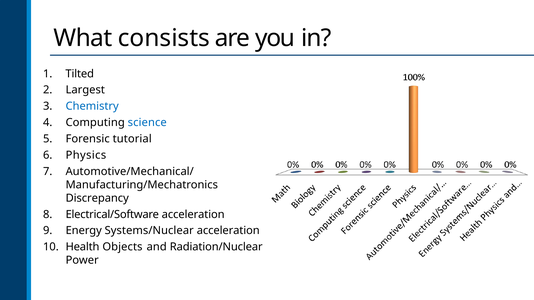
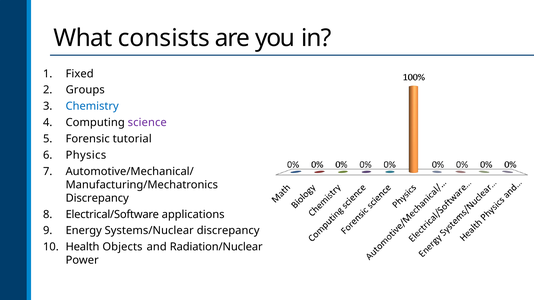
Tilted: Tilted -> Fixed
Largest: Largest -> Groups
science colour: blue -> purple
Electrical/Software acceleration: acceleration -> applications
Systems/Nuclear acceleration: acceleration -> discrepancy
